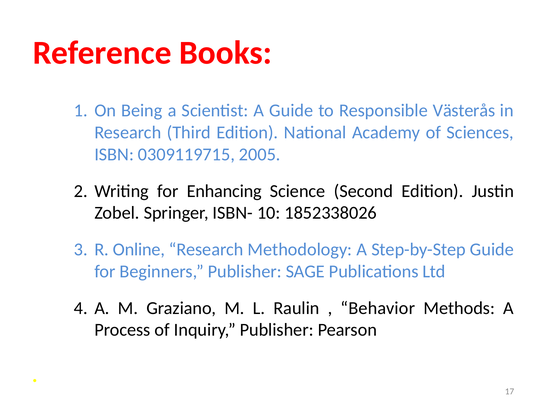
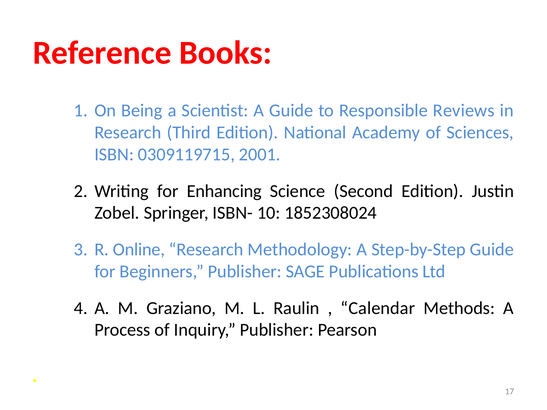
Västerås: Västerås -> Reviews
2005: 2005 -> 2001
1852338026: 1852338026 -> 1852308024
Behavior: Behavior -> Calendar
